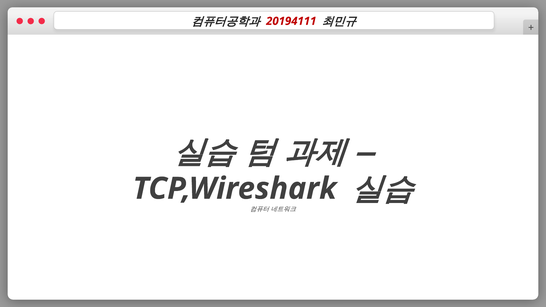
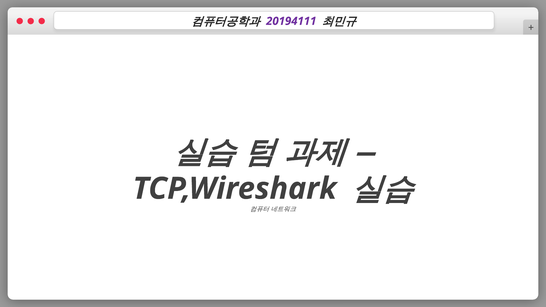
20194111 colour: red -> purple
